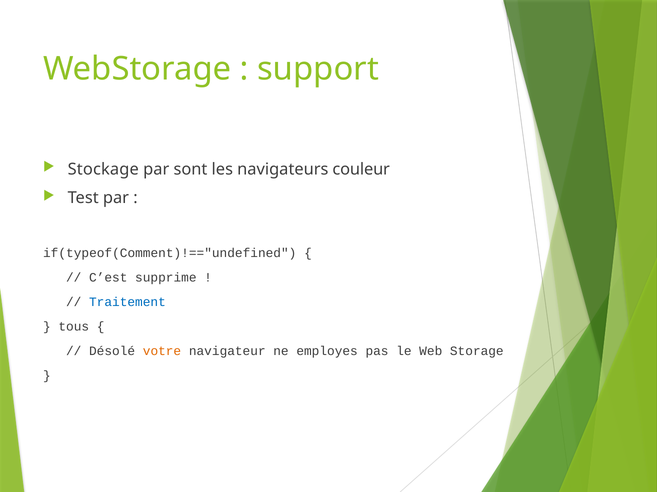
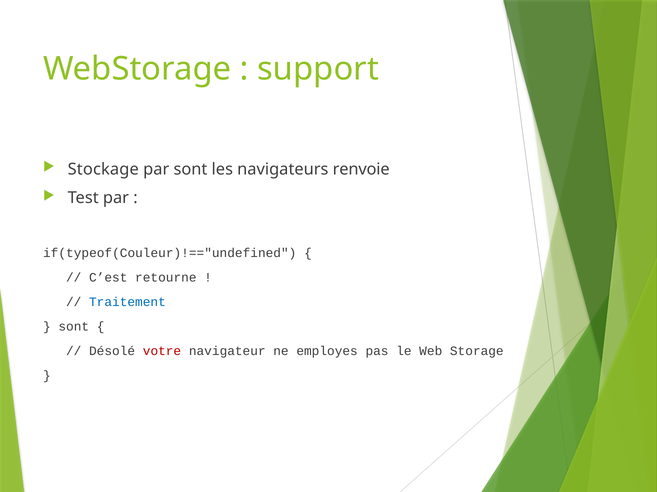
couleur: couleur -> renvoie
if(typeof(Comment)!=="undefined: if(typeof(Comment)!=="undefined -> if(typeof(Couleur)!=="undefined
supprime: supprime -> retourne
tous at (74, 327): tous -> sont
votre colour: orange -> red
